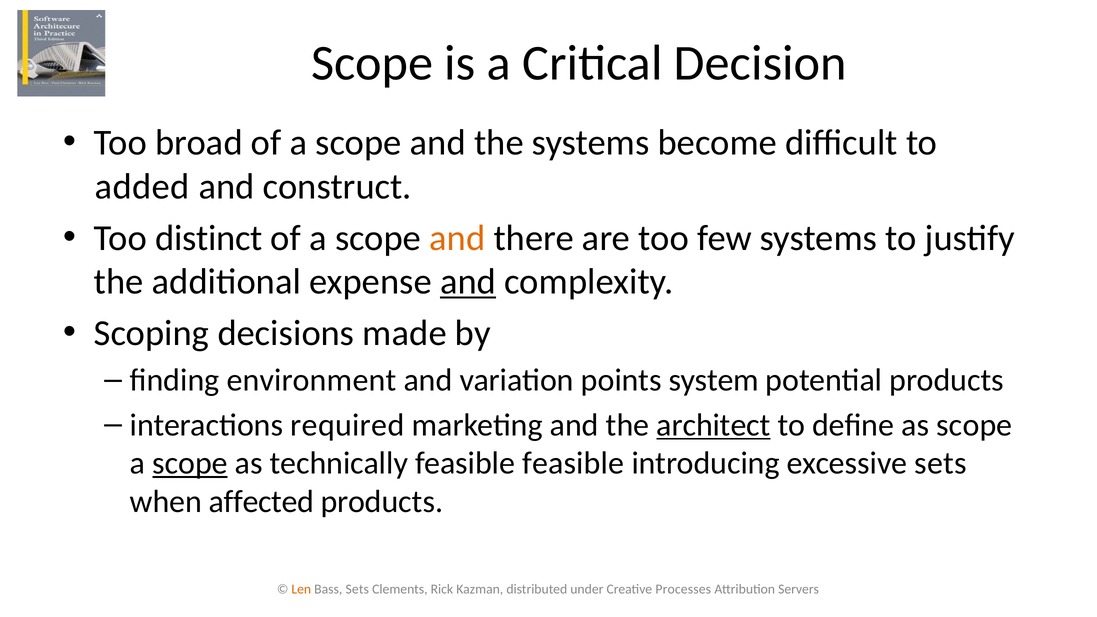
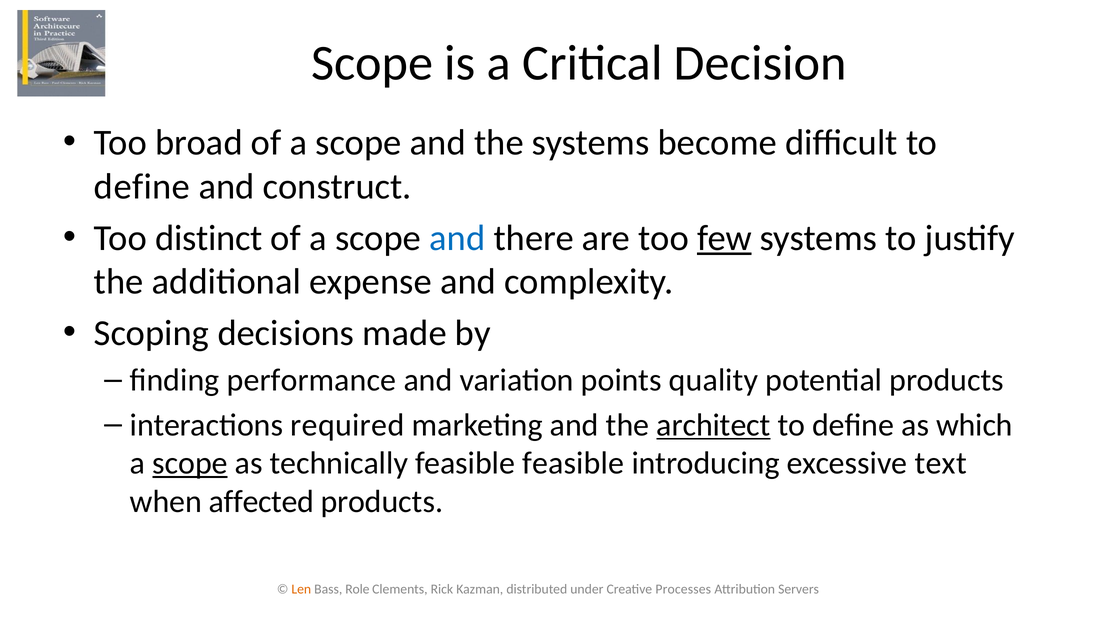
added at (142, 187): added -> define
and at (457, 238) colour: orange -> blue
few underline: none -> present
and at (468, 282) underline: present -> none
environment: environment -> performance
system: system -> quality
as scope: scope -> which
excessive sets: sets -> text
Bass Sets: Sets -> Role
